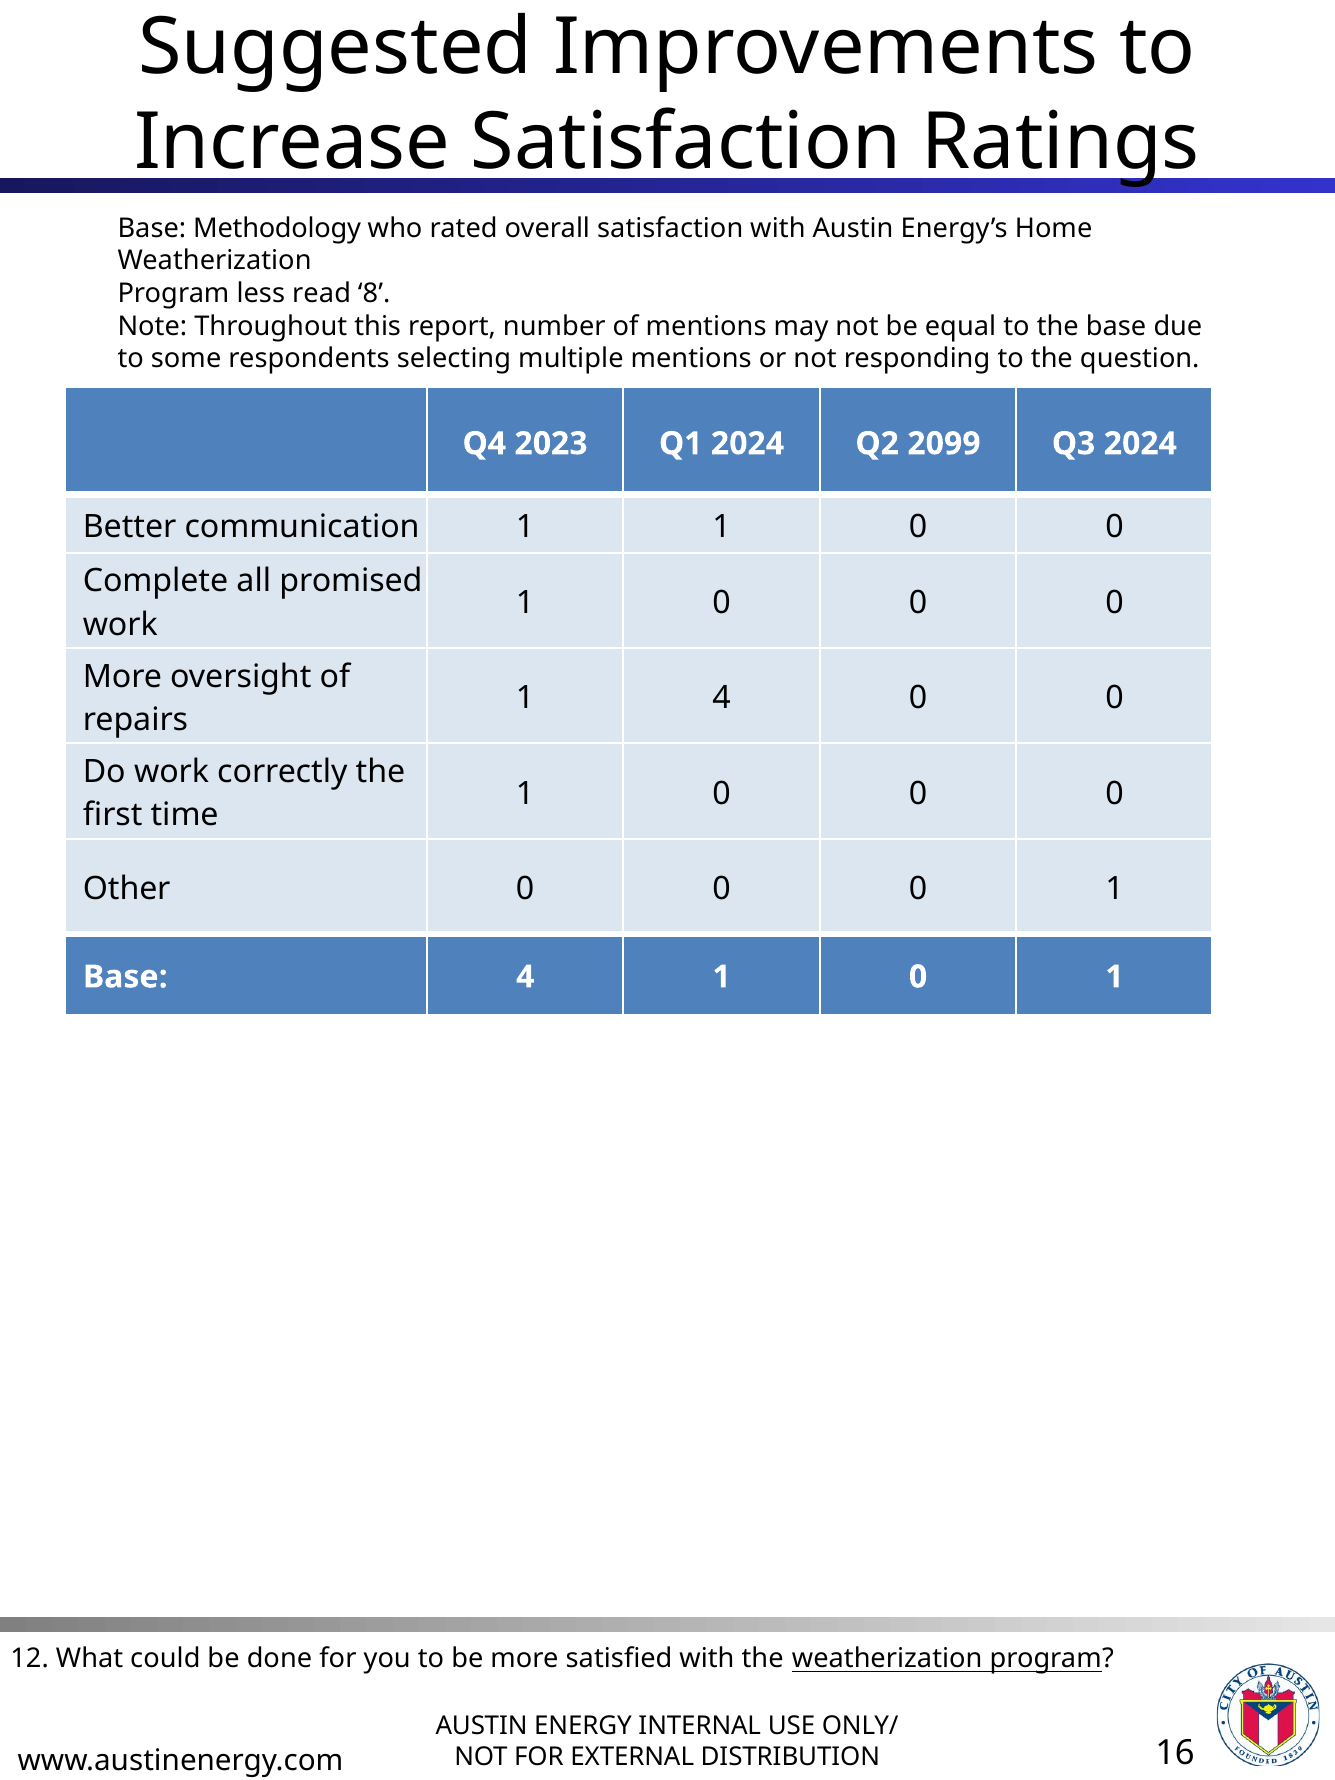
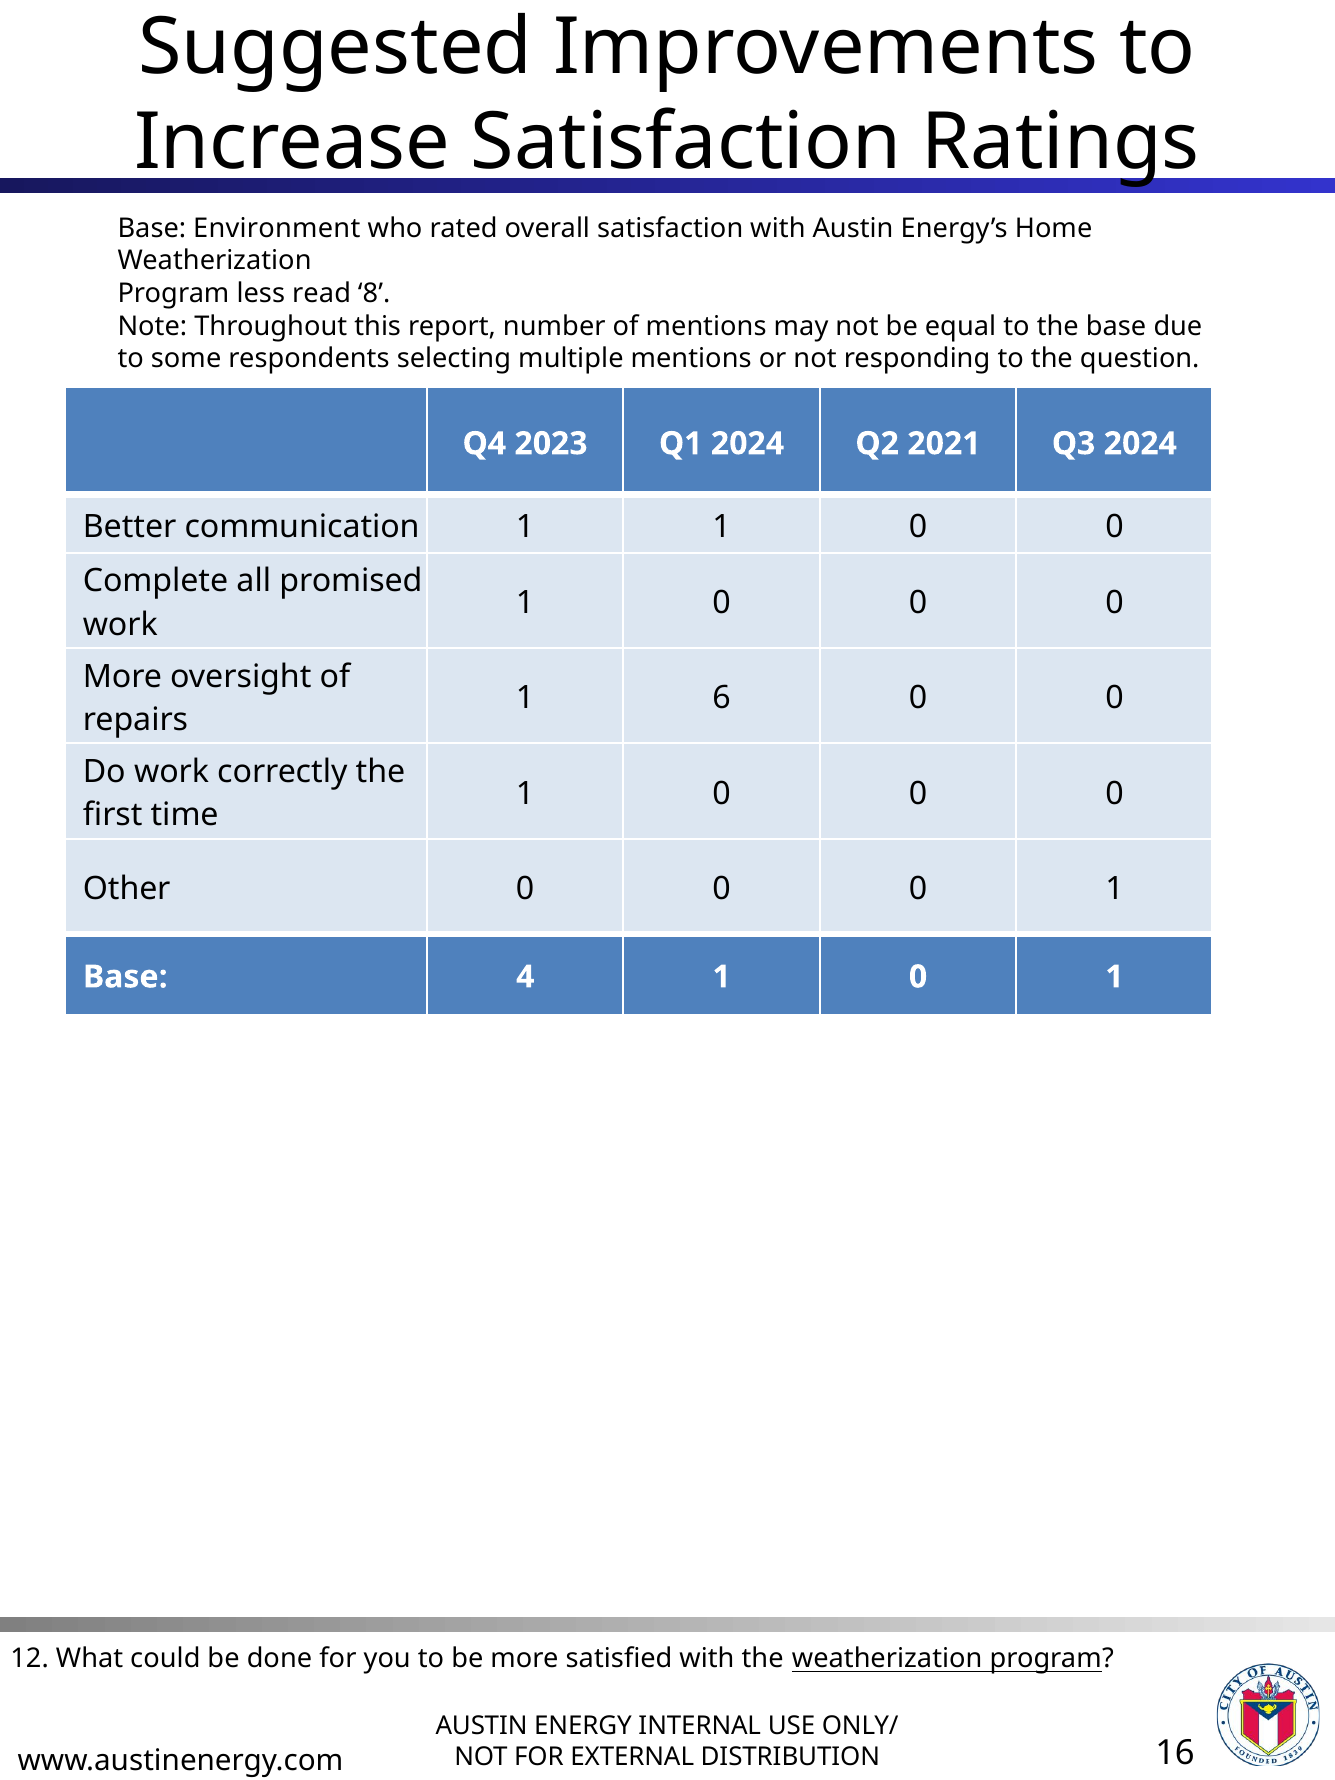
Methodology: Methodology -> Environment
2099: 2099 -> 2021
1 4: 4 -> 6
